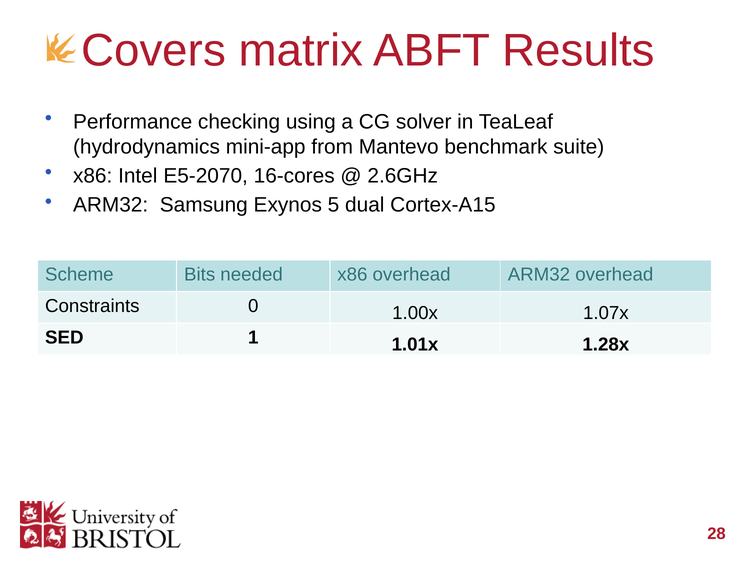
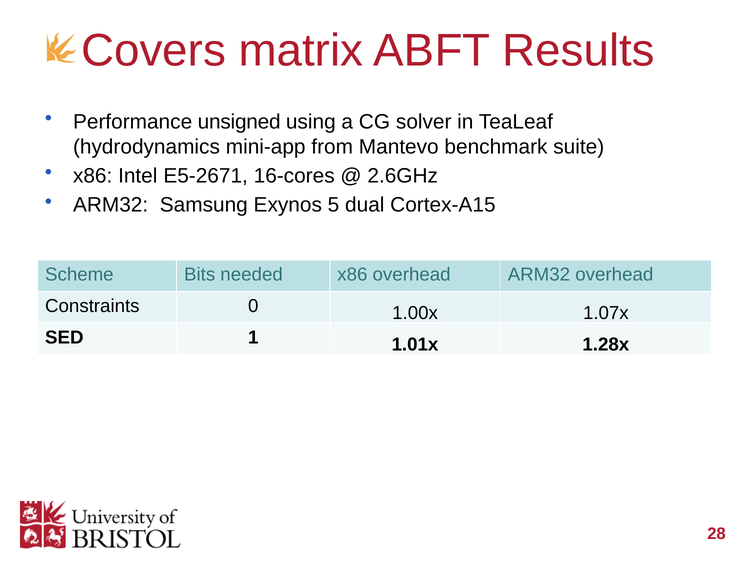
checking: checking -> unsigned
E5-2070: E5-2070 -> E5-2671
